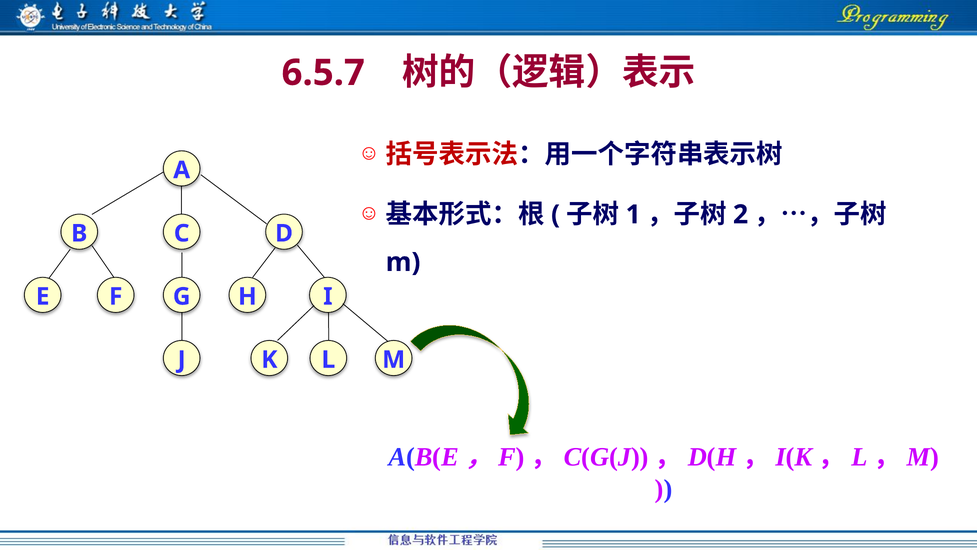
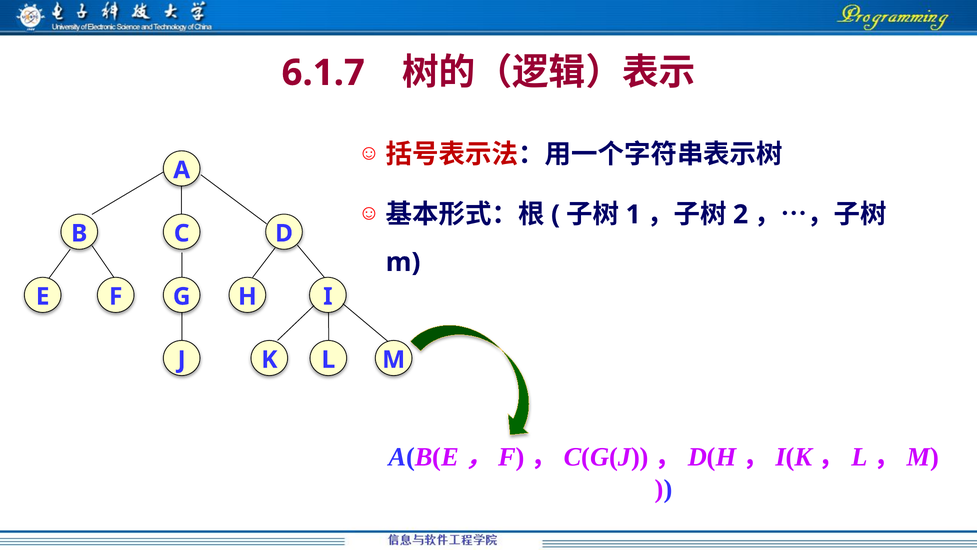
6.5.7: 6.5.7 -> 6.1.7
